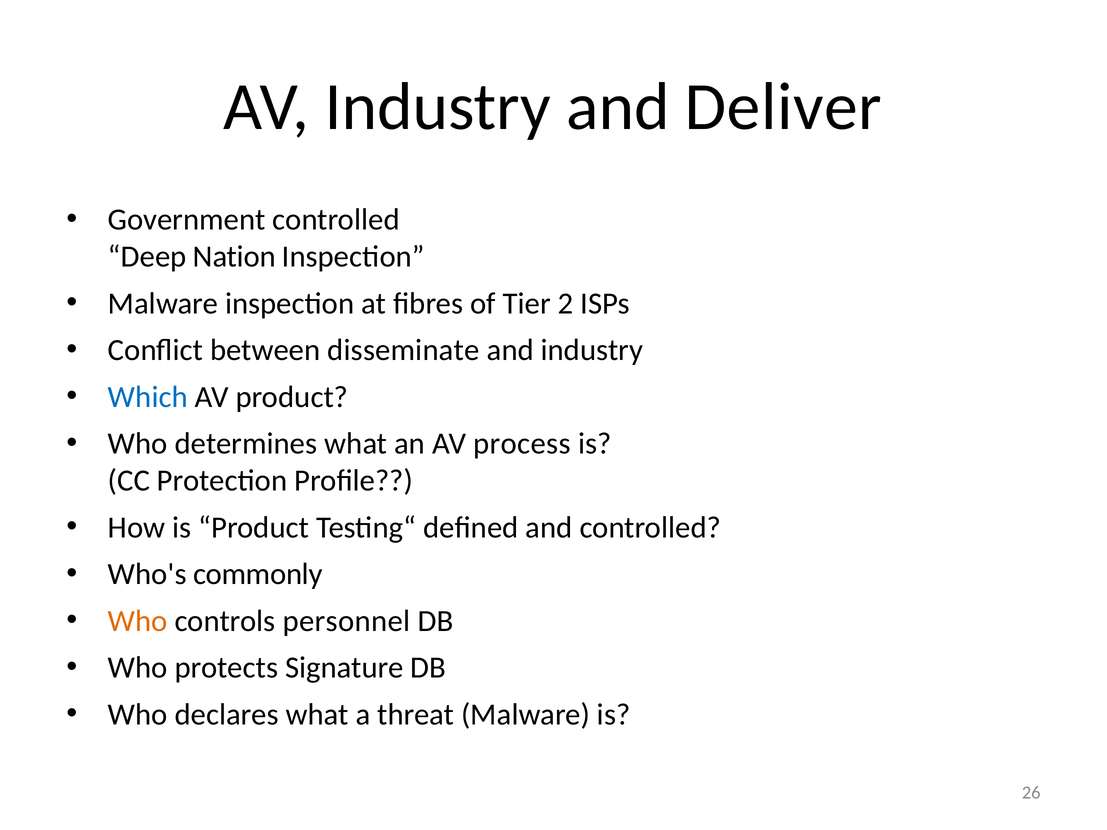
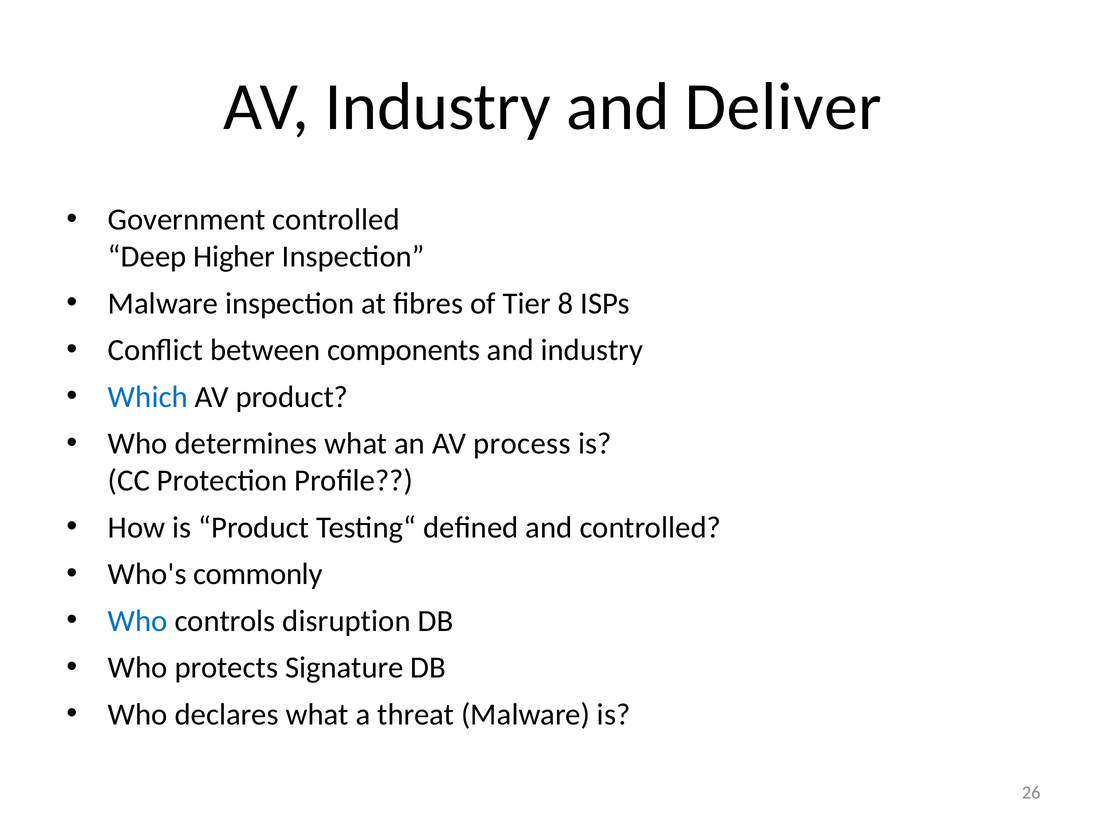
Nation: Nation -> Higher
2: 2 -> 8
disseminate: disseminate -> components
Who at (138, 621) colour: orange -> blue
personnel: personnel -> disruption
